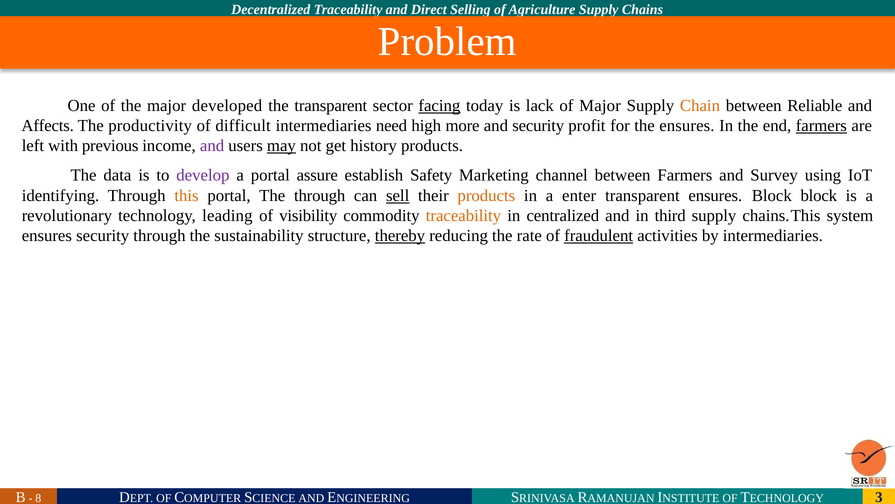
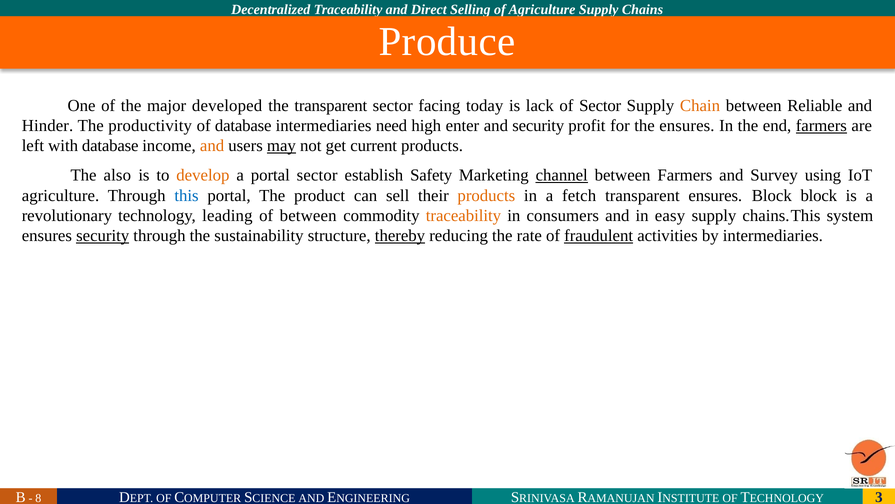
Problem: Problem -> Produce
facing underline: present -> none
of Major: Major -> Sector
Affects: Affects -> Hinder
of difficult: difficult -> database
more: more -> enter
with previous: previous -> database
and at (212, 146) colour: purple -> orange
history: history -> current
data: data -> also
develop colour: purple -> orange
portal assure: assure -> sector
channel underline: none -> present
identifying at (61, 195): identifying -> agriculture
this colour: orange -> blue
The through: through -> product
sell underline: present -> none
enter: enter -> fetch
of visibility: visibility -> between
centralized: centralized -> consumers
third: third -> easy
security at (103, 236) underline: none -> present
